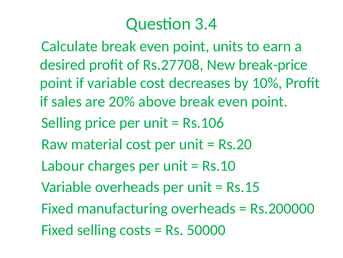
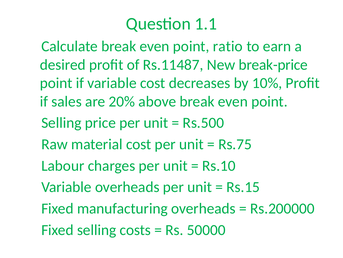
3.4: 3.4 -> 1.1
units: units -> ratio
Rs.27708: Rs.27708 -> Rs.11487
Rs.106: Rs.106 -> Rs.500
Rs.20: Rs.20 -> Rs.75
